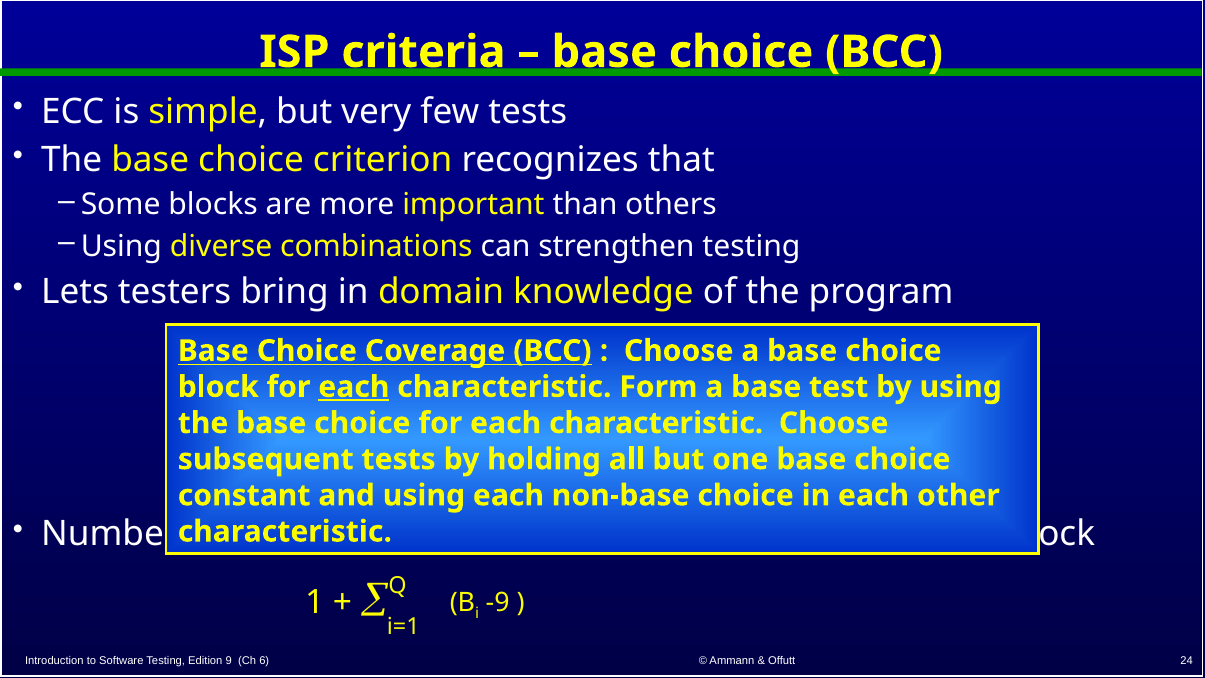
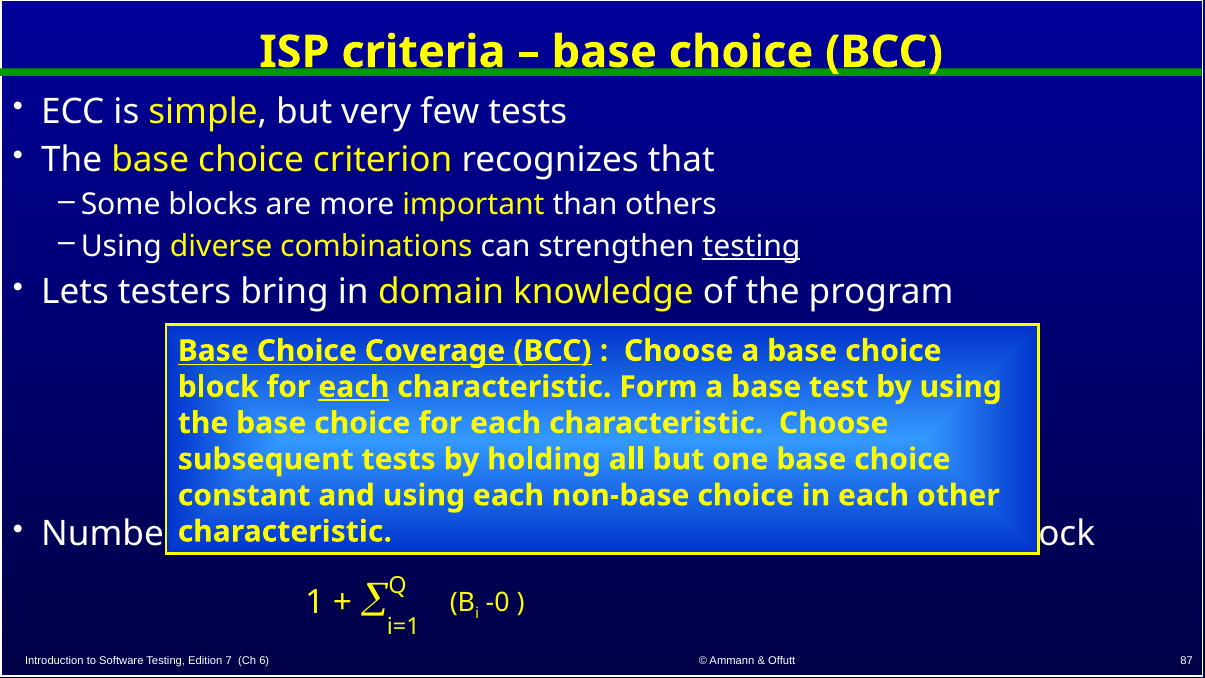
testing at (751, 246) underline: none -> present
-9: -9 -> -0
9: 9 -> 7
24: 24 -> 87
